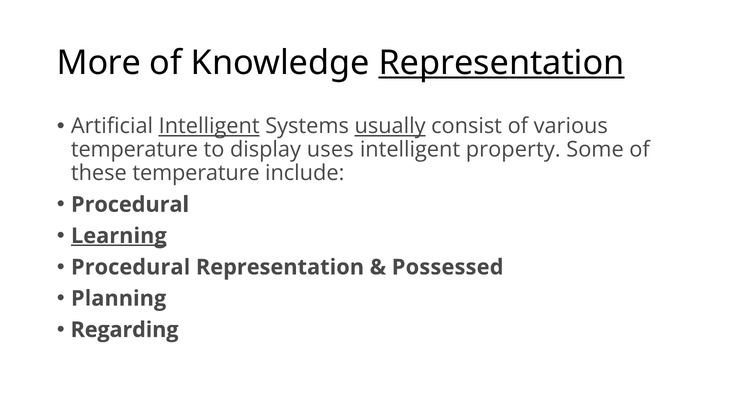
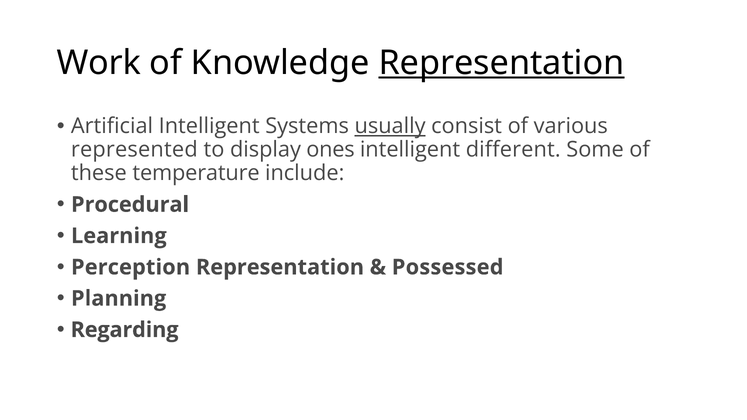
More: More -> Work
Intelligent at (209, 126) underline: present -> none
temperature at (135, 150): temperature -> represented
uses: uses -> ones
property: property -> different
Learning underline: present -> none
Procedural at (131, 267): Procedural -> Perception
